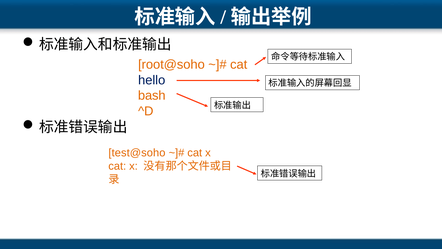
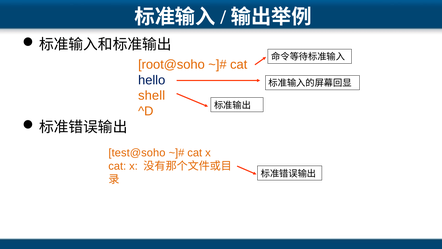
bash: bash -> shell
